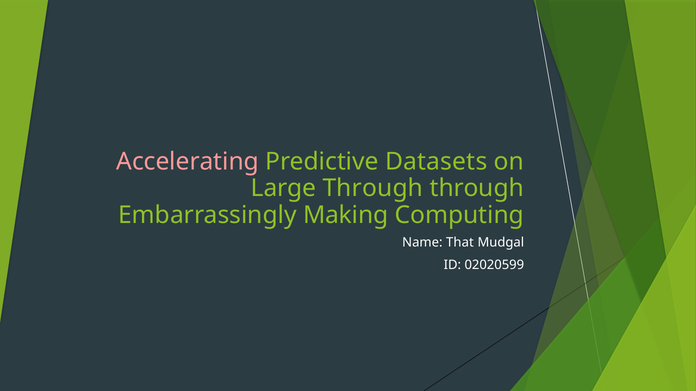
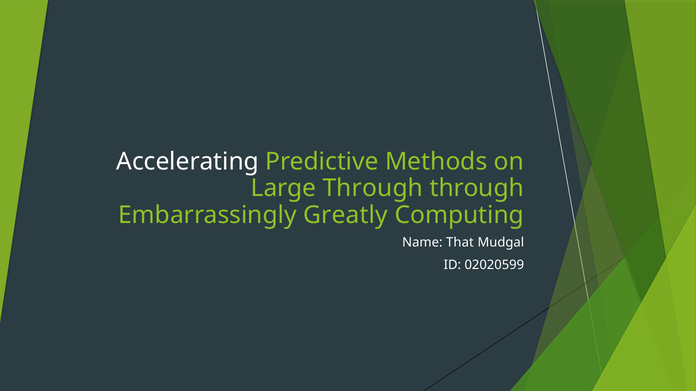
Accelerating colour: pink -> white
Datasets: Datasets -> Methods
Making: Making -> Greatly
